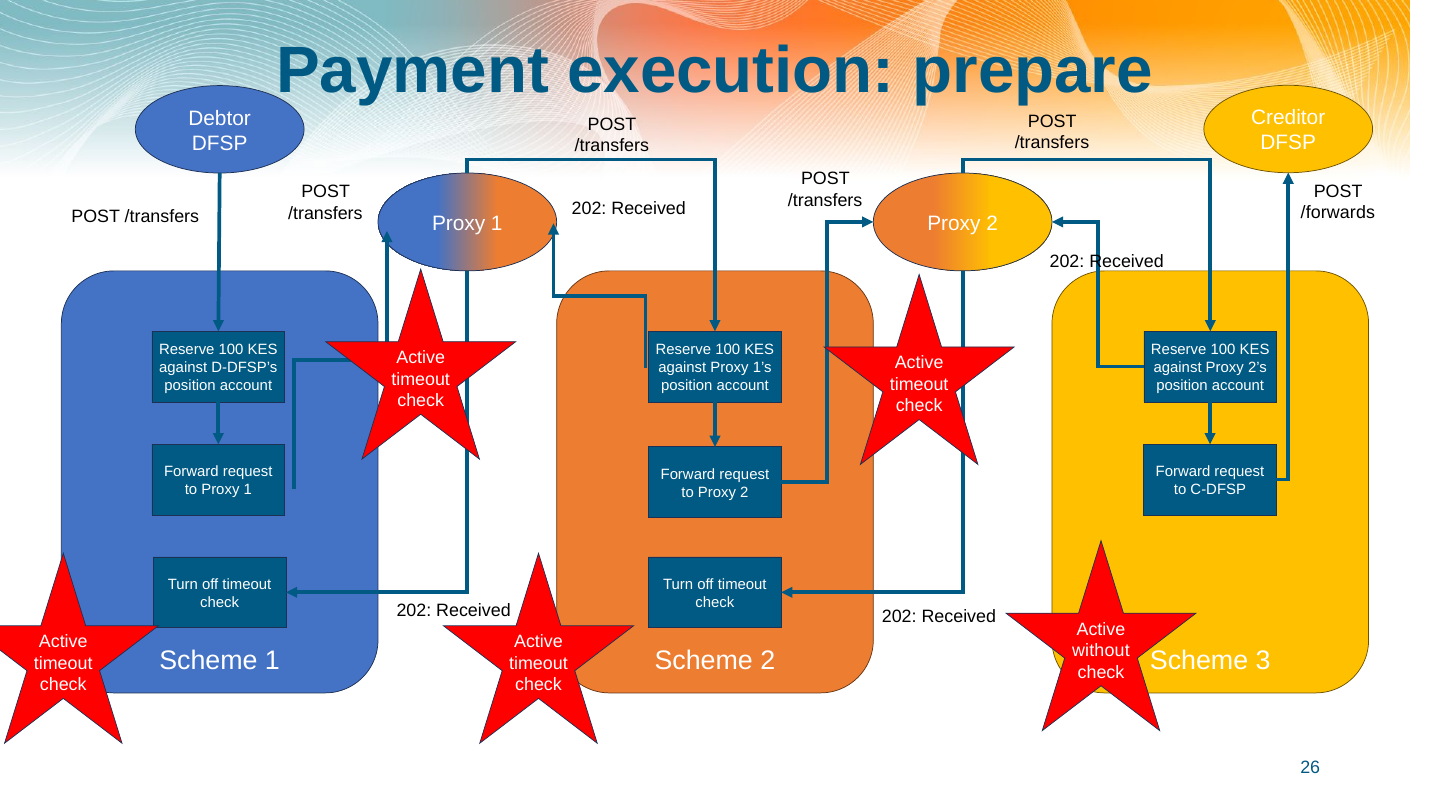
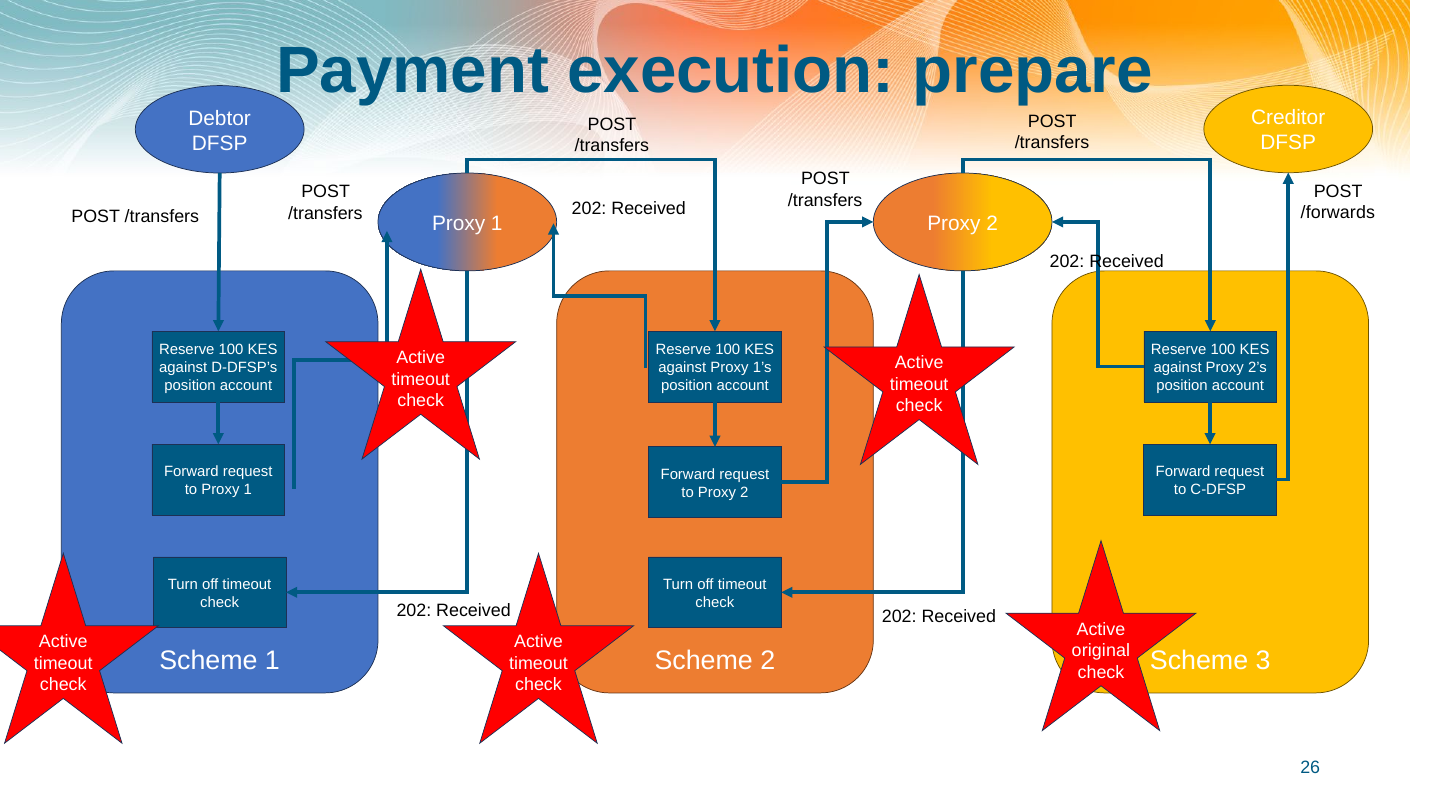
without: without -> original
